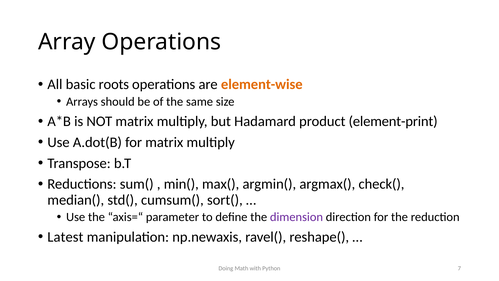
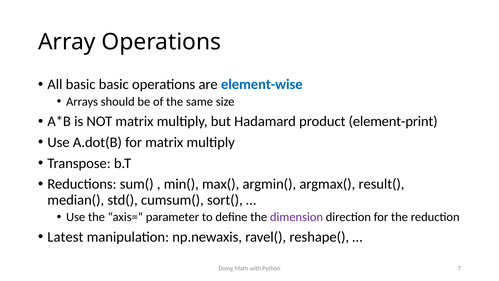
basic roots: roots -> basic
element-wise colour: orange -> blue
check(: check( -> result(
